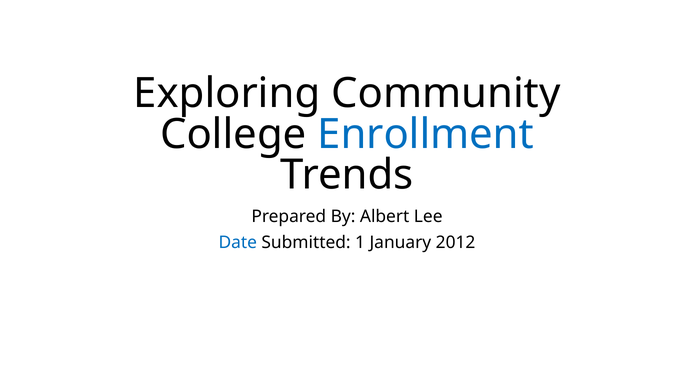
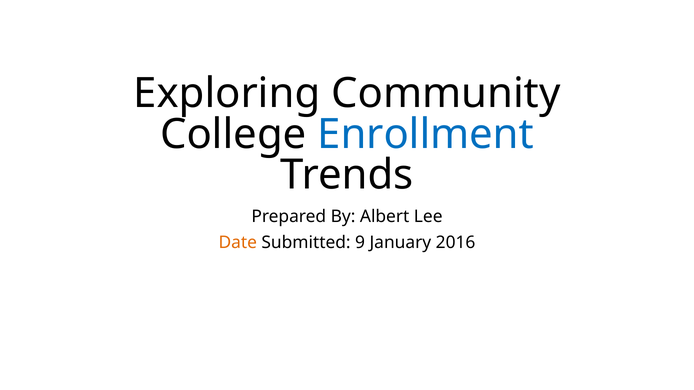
Date colour: blue -> orange
1: 1 -> 9
2012: 2012 -> 2016
